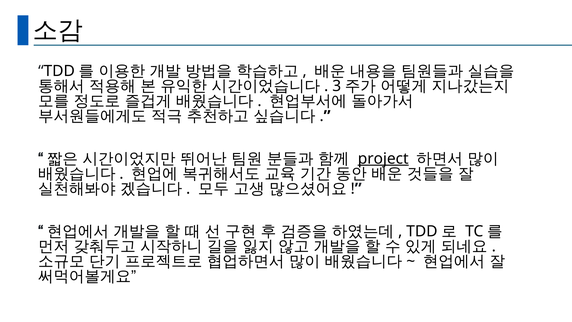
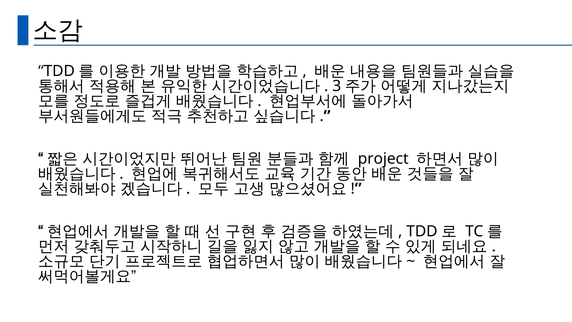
project underline: present -> none
